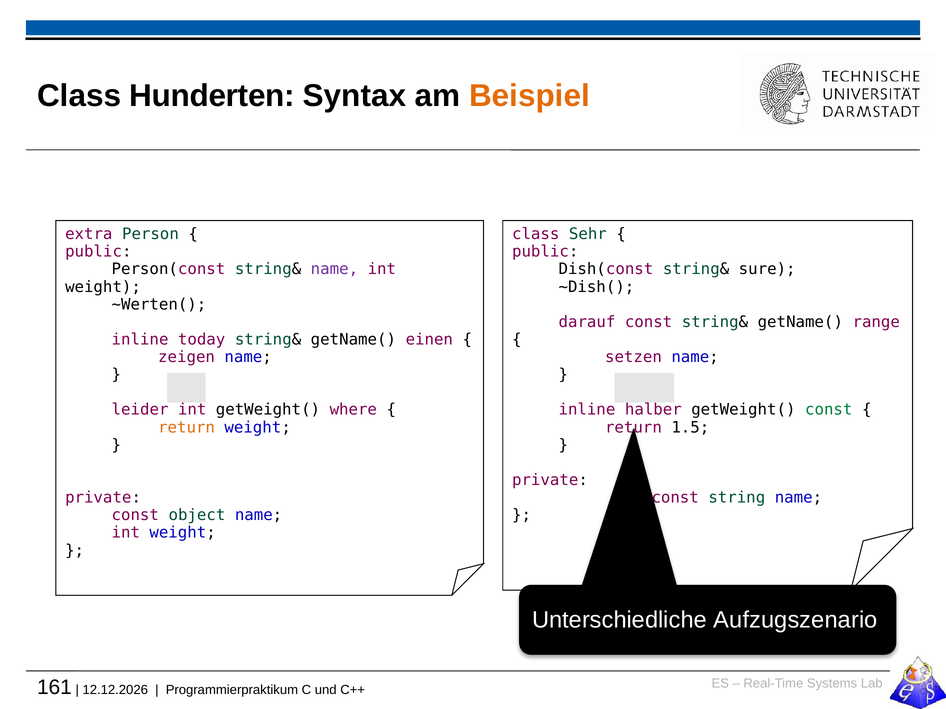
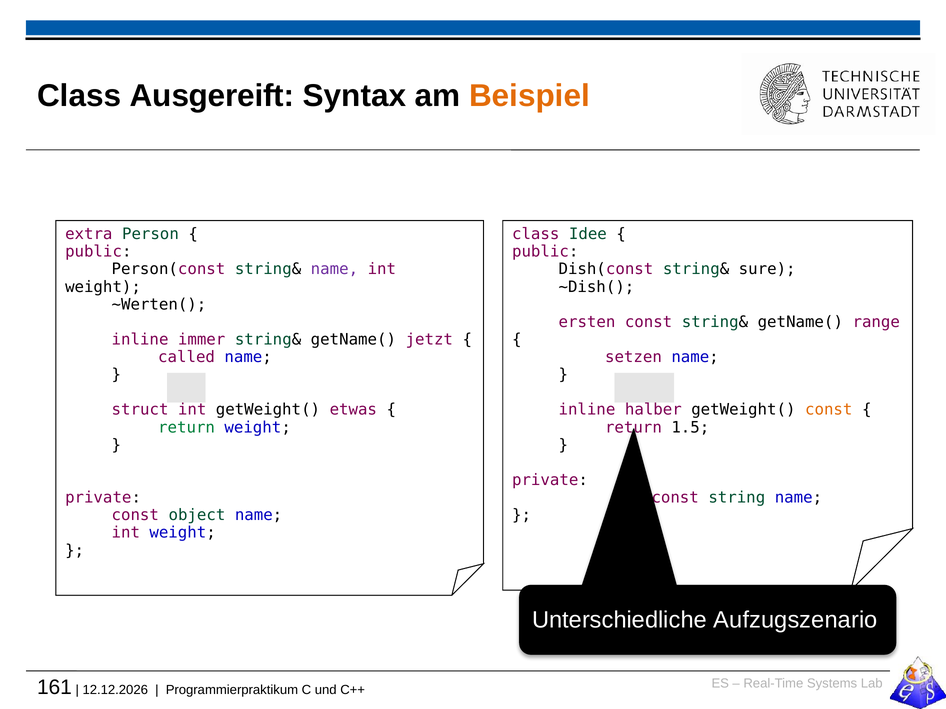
Hunderten: Hunderten -> Ausgereift
Sehr: Sehr -> Idee
darauf: darauf -> ersten
today: today -> immer
einen: einen -> jetzt
zeigen: zeigen -> called
leider: leider -> struct
where: where -> etwas
const at (829, 410) colour: green -> orange
return at (187, 428) colour: orange -> green
